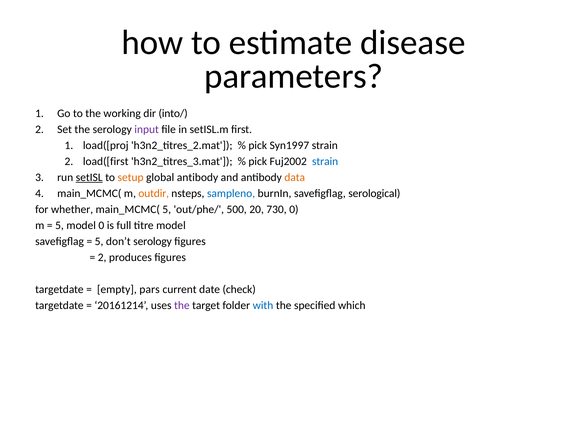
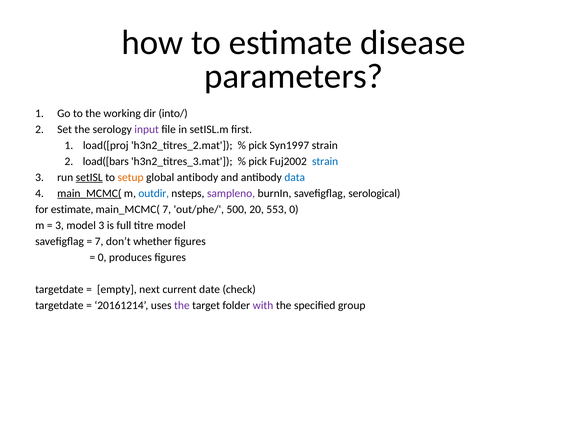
load([first: load([first -> load([bars
data colour: orange -> blue
main_MCMC( at (89, 193) underline: none -> present
outdir colour: orange -> blue
sampleno colour: blue -> purple
for whether: whether -> estimate
main_MCMC( 5: 5 -> 7
730: 730 -> 553
5 at (59, 225): 5 -> 3
model 0: 0 -> 3
5 at (99, 241): 5 -> 7
don’t serology: serology -> whether
2 at (102, 257): 2 -> 0
pars: pars -> next
with colour: blue -> purple
which: which -> group
